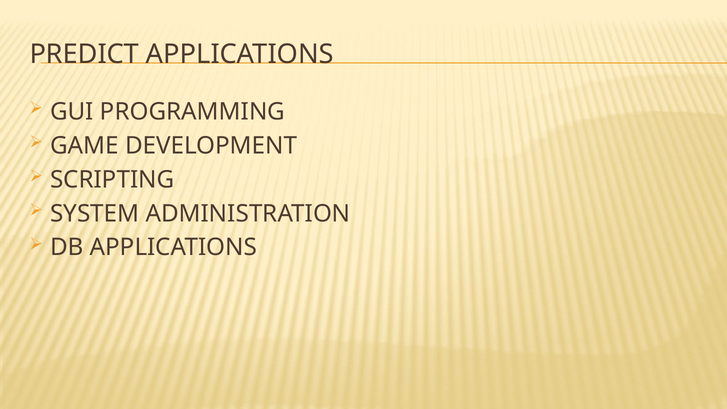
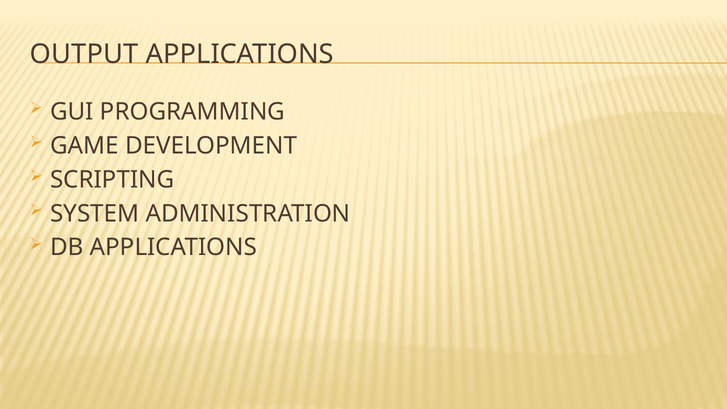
PREDICT: PREDICT -> OUTPUT
